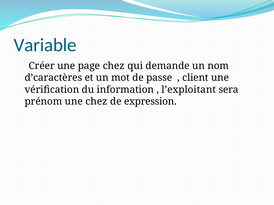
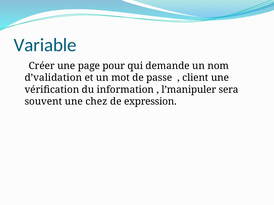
page chez: chez -> pour
d’caractères: d’caractères -> d’validation
l’exploitant: l’exploitant -> l’manipuler
prénom: prénom -> souvent
